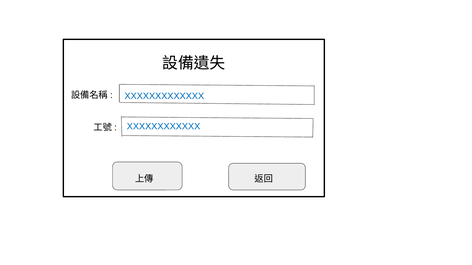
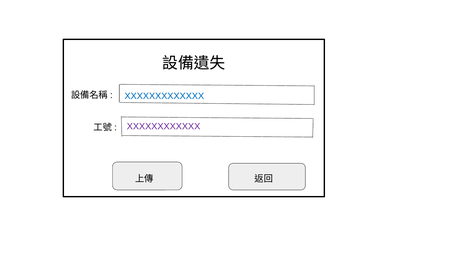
XXXXXXXXXXXX colour: blue -> purple
